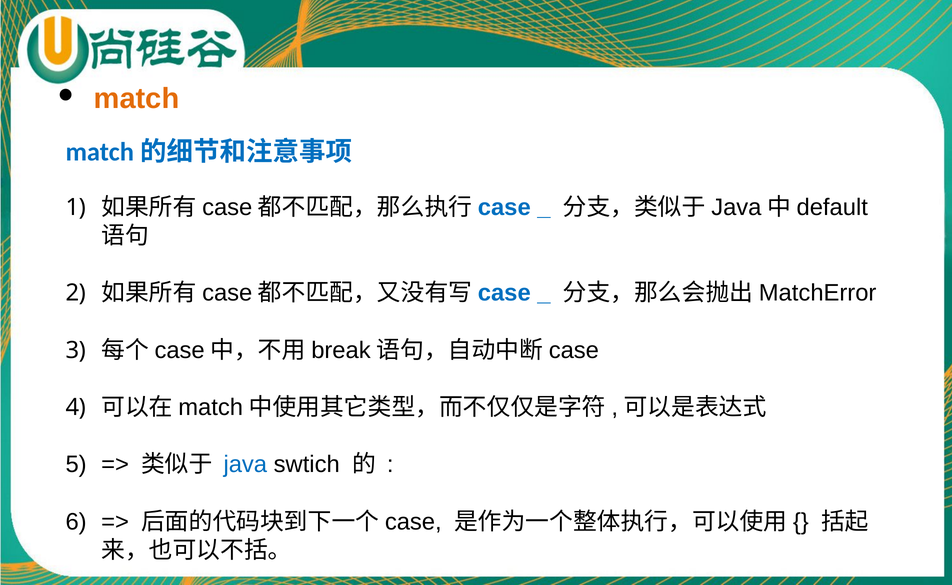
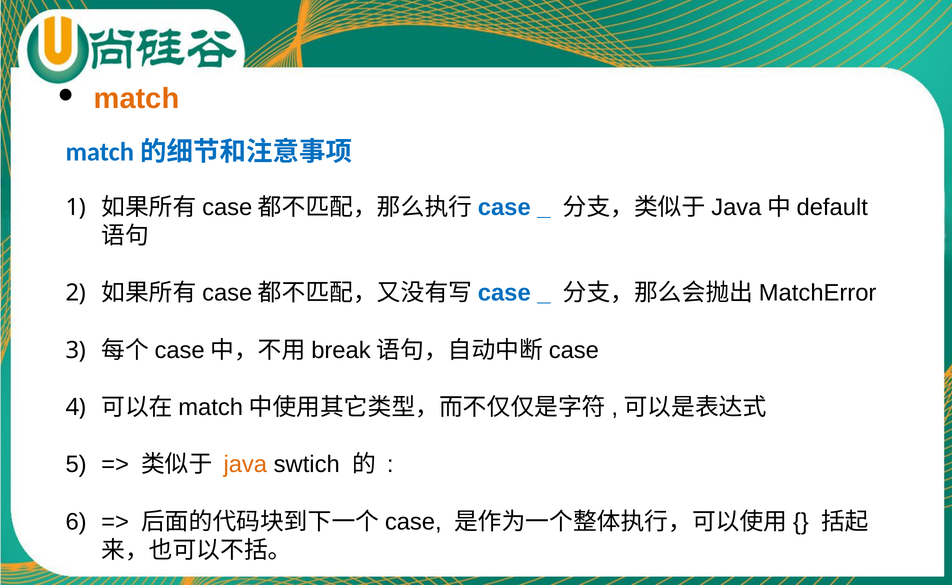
java colour: blue -> orange
